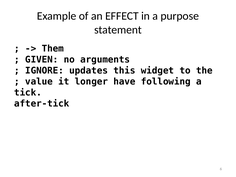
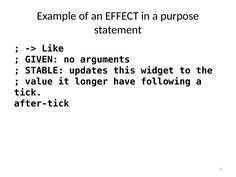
Them: Them -> Like
IGNORE: IGNORE -> STABLE
